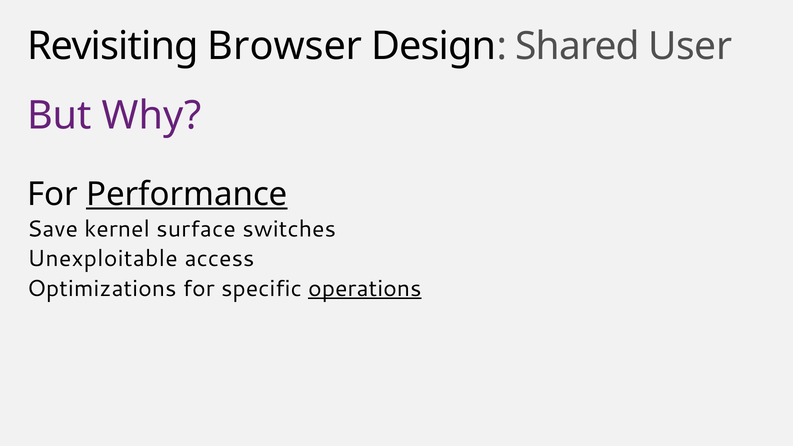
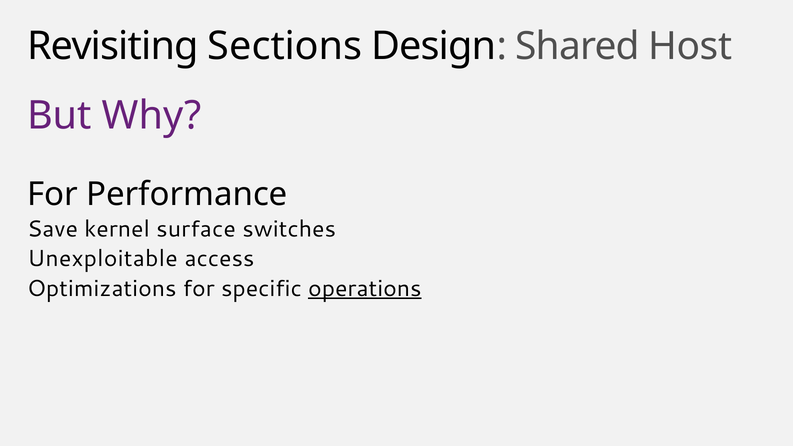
Browser: Browser -> Sections
User: User -> Host
Performance underline: present -> none
